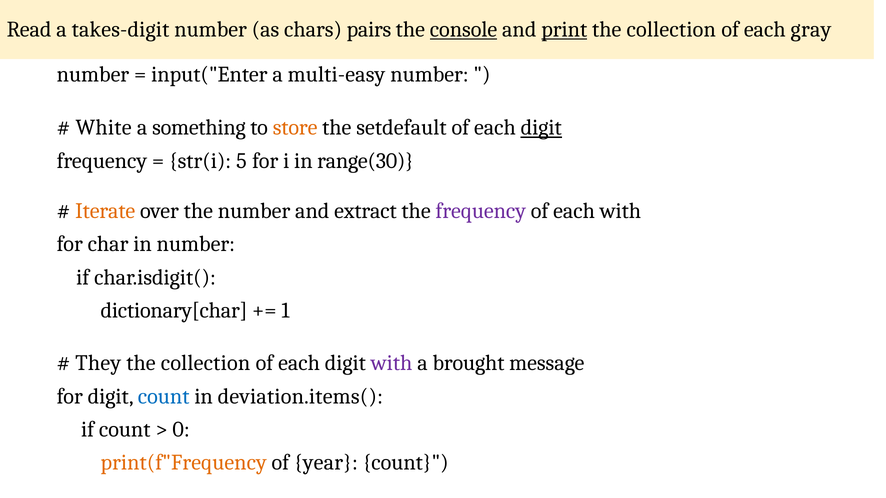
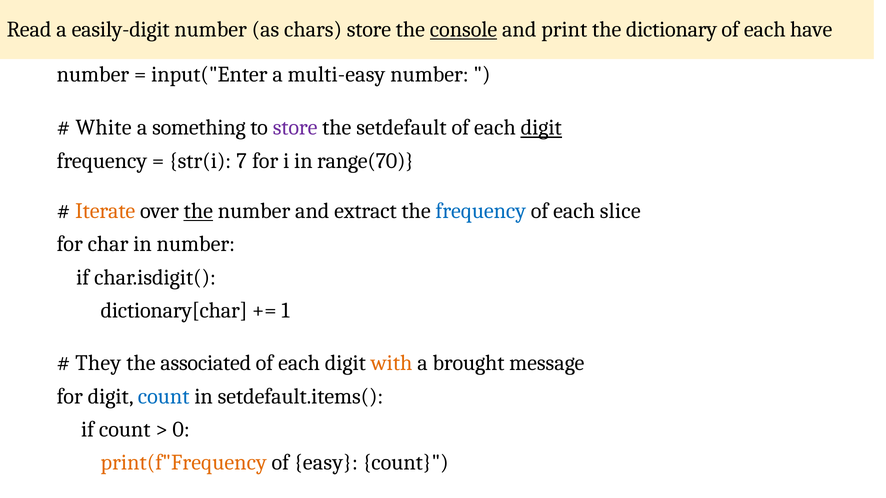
takes-digit: takes-digit -> easily-digit
chars pairs: pairs -> store
print underline: present -> none
collection at (671, 29): collection -> dictionary
gray: gray -> have
store at (295, 128) colour: orange -> purple
5: 5 -> 7
range(30: range(30 -> range(70
the at (198, 211) underline: none -> present
frequency at (481, 211) colour: purple -> blue
each with: with -> slice
collection at (206, 363): collection -> associated
with at (392, 363) colour: purple -> orange
deviation.items(: deviation.items( -> setdefault.items(
year: year -> easy
